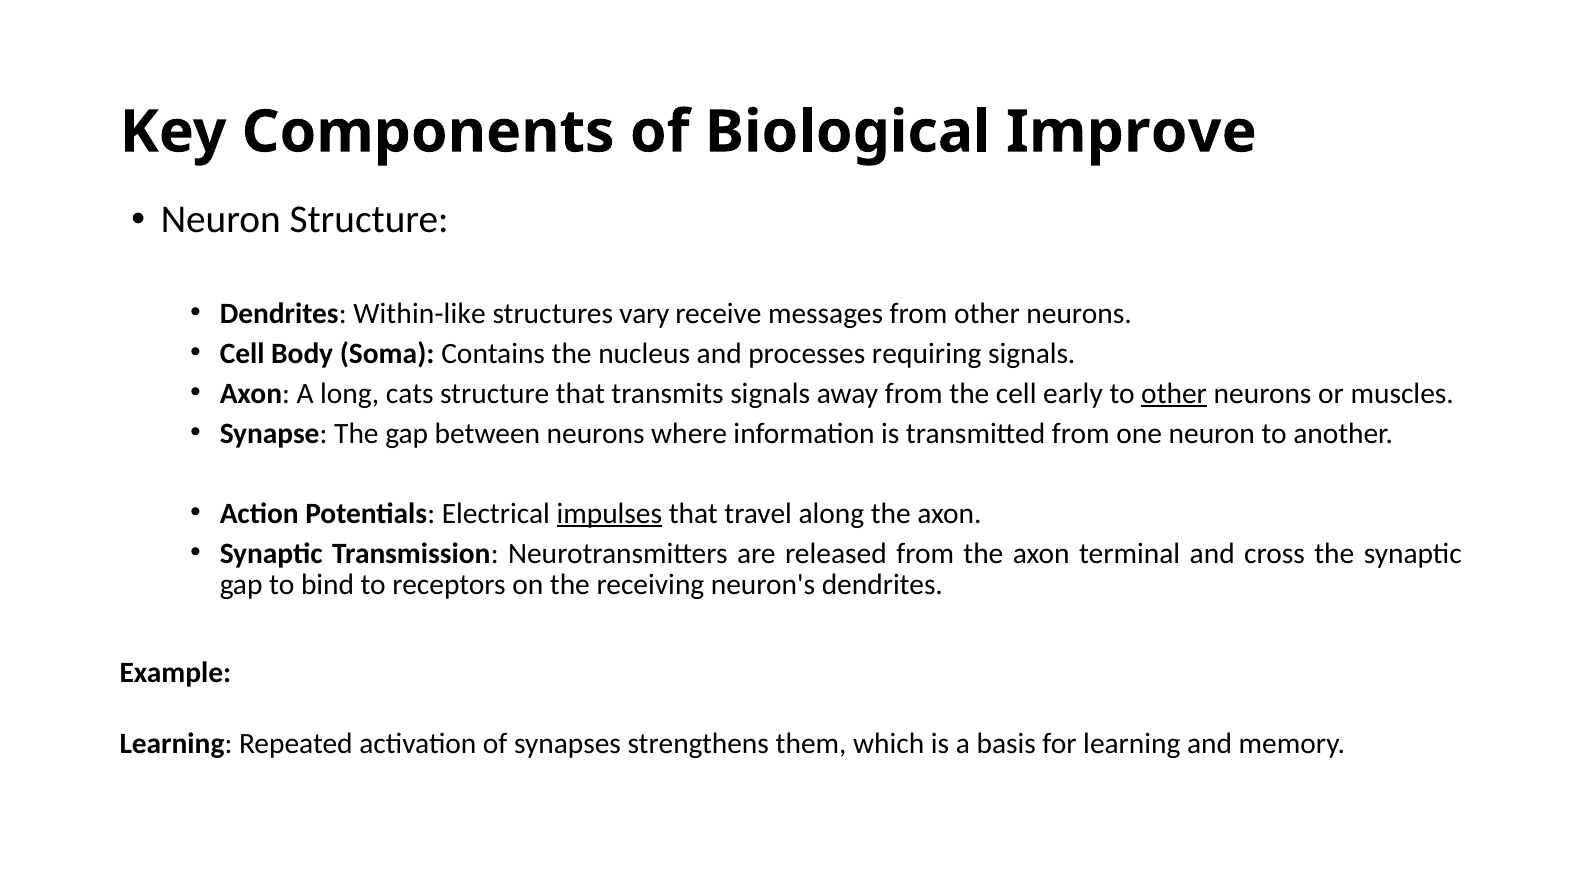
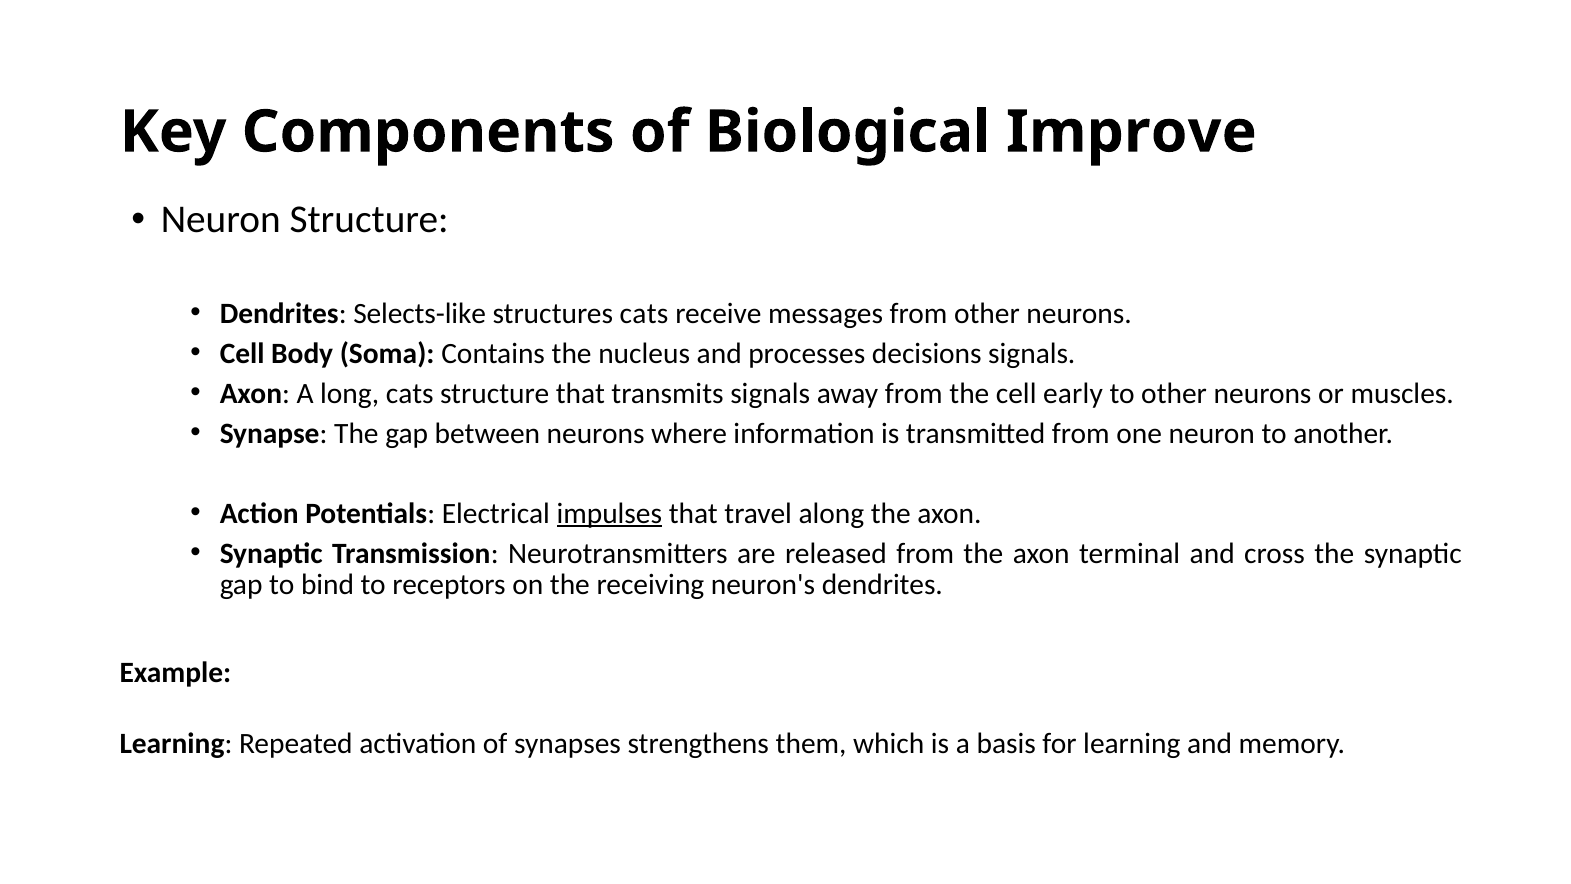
Within-like: Within-like -> Selects-like
structures vary: vary -> cats
requiring: requiring -> decisions
other at (1174, 393) underline: present -> none
